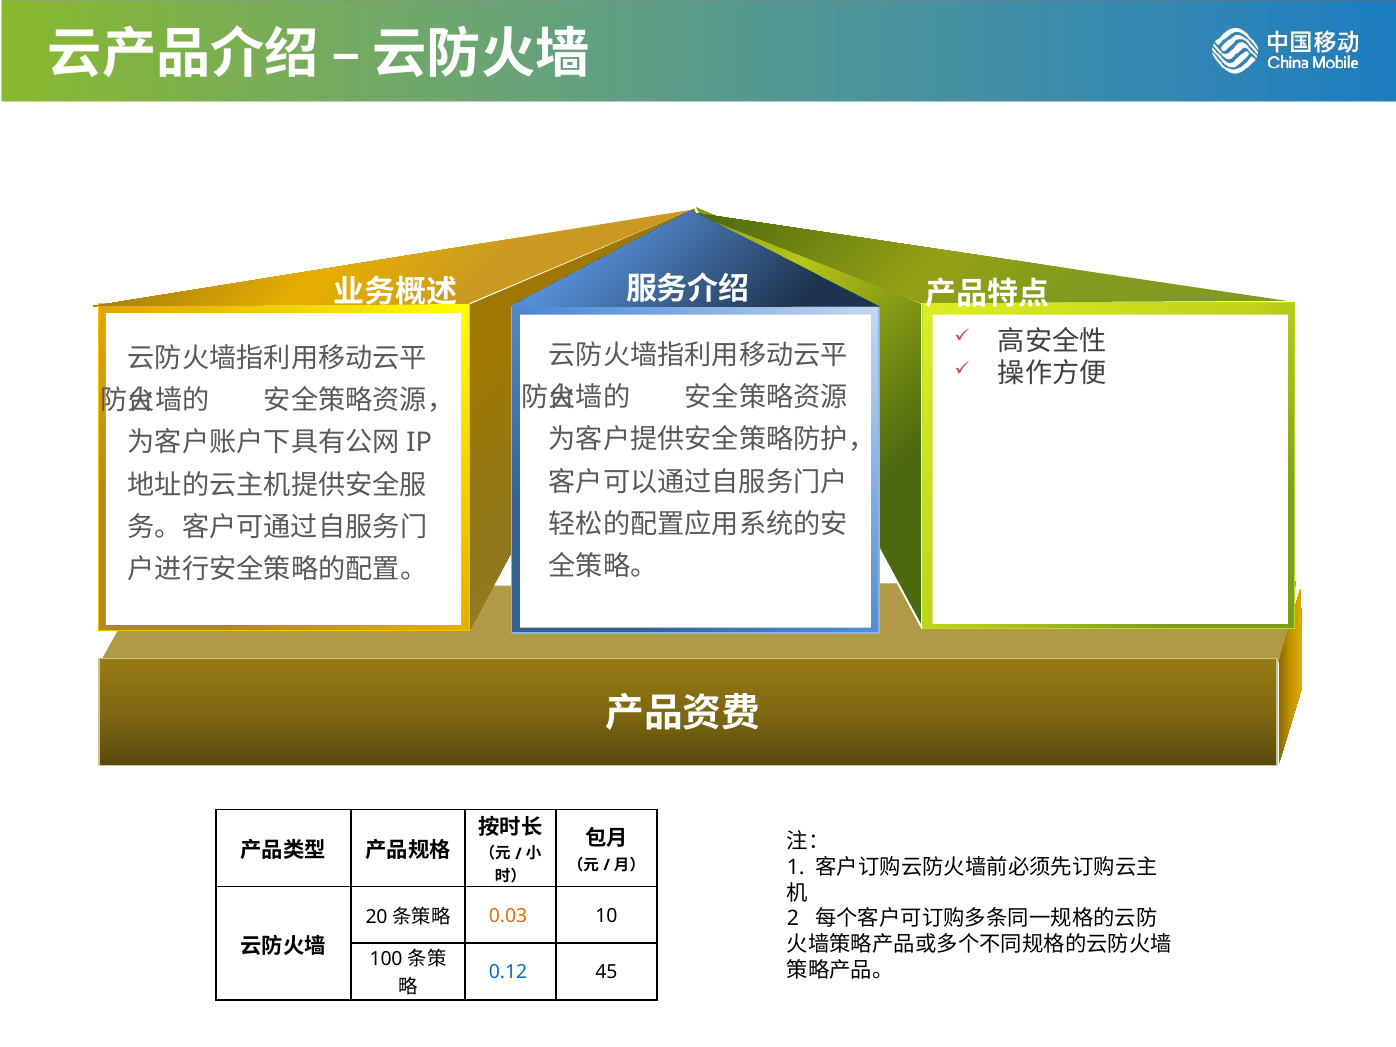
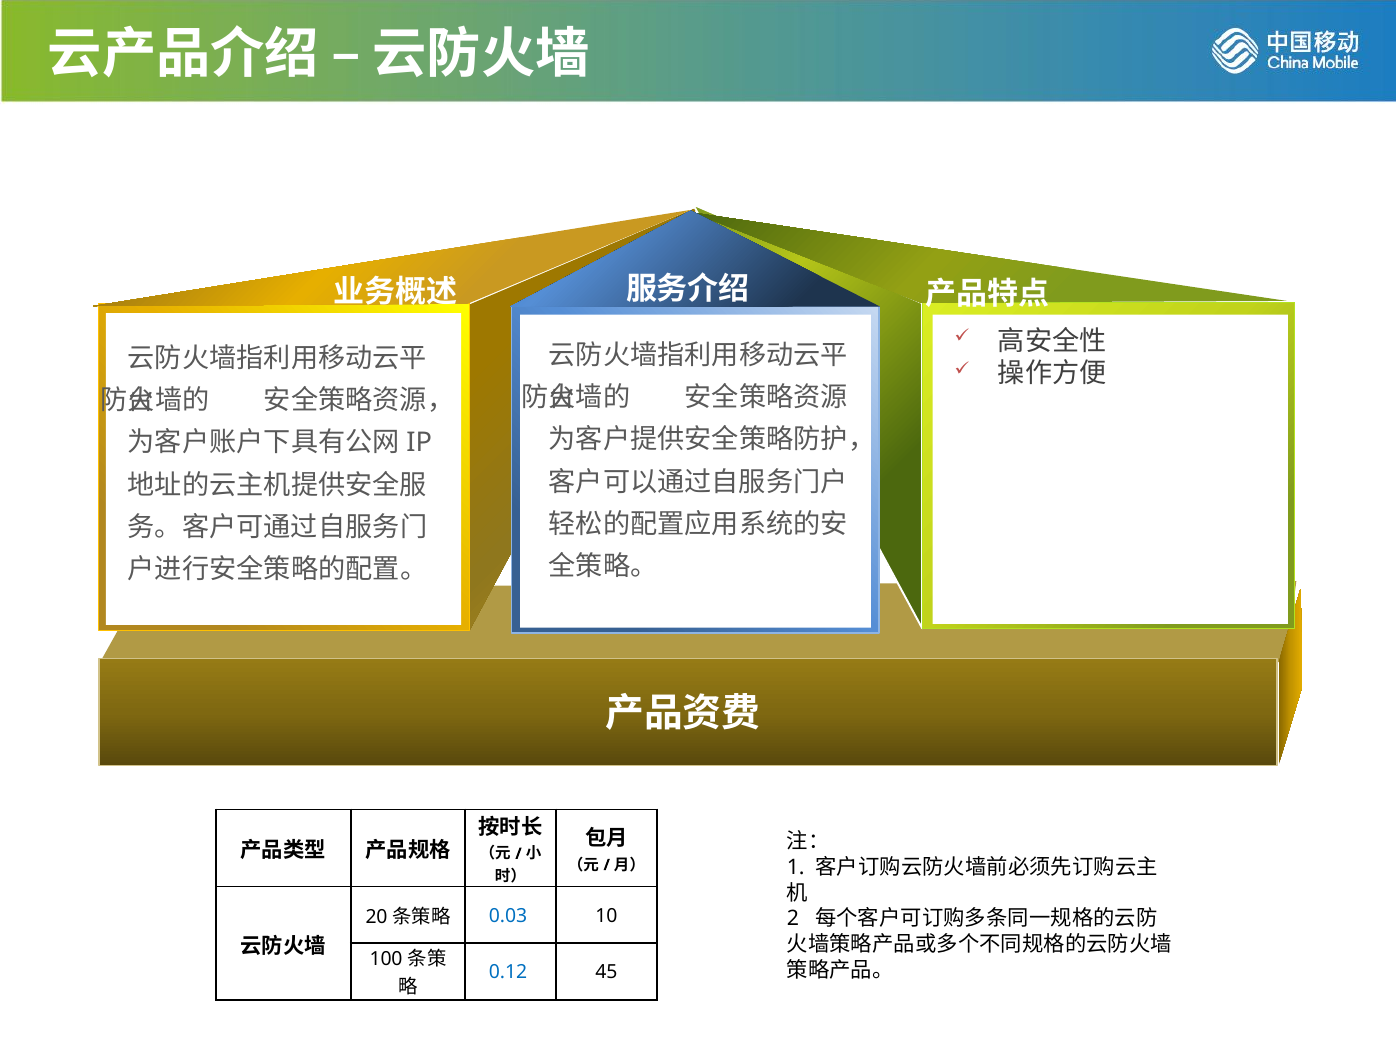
0.03 colour: orange -> blue
